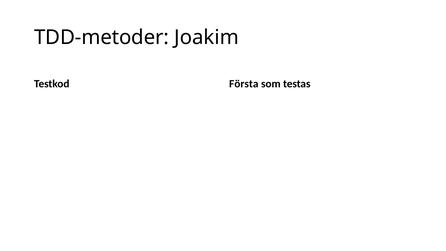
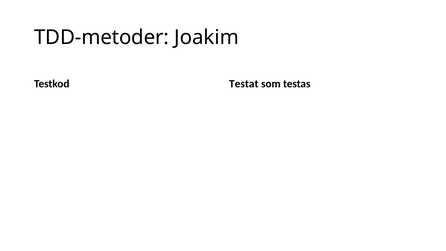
Första: Första -> Testat
